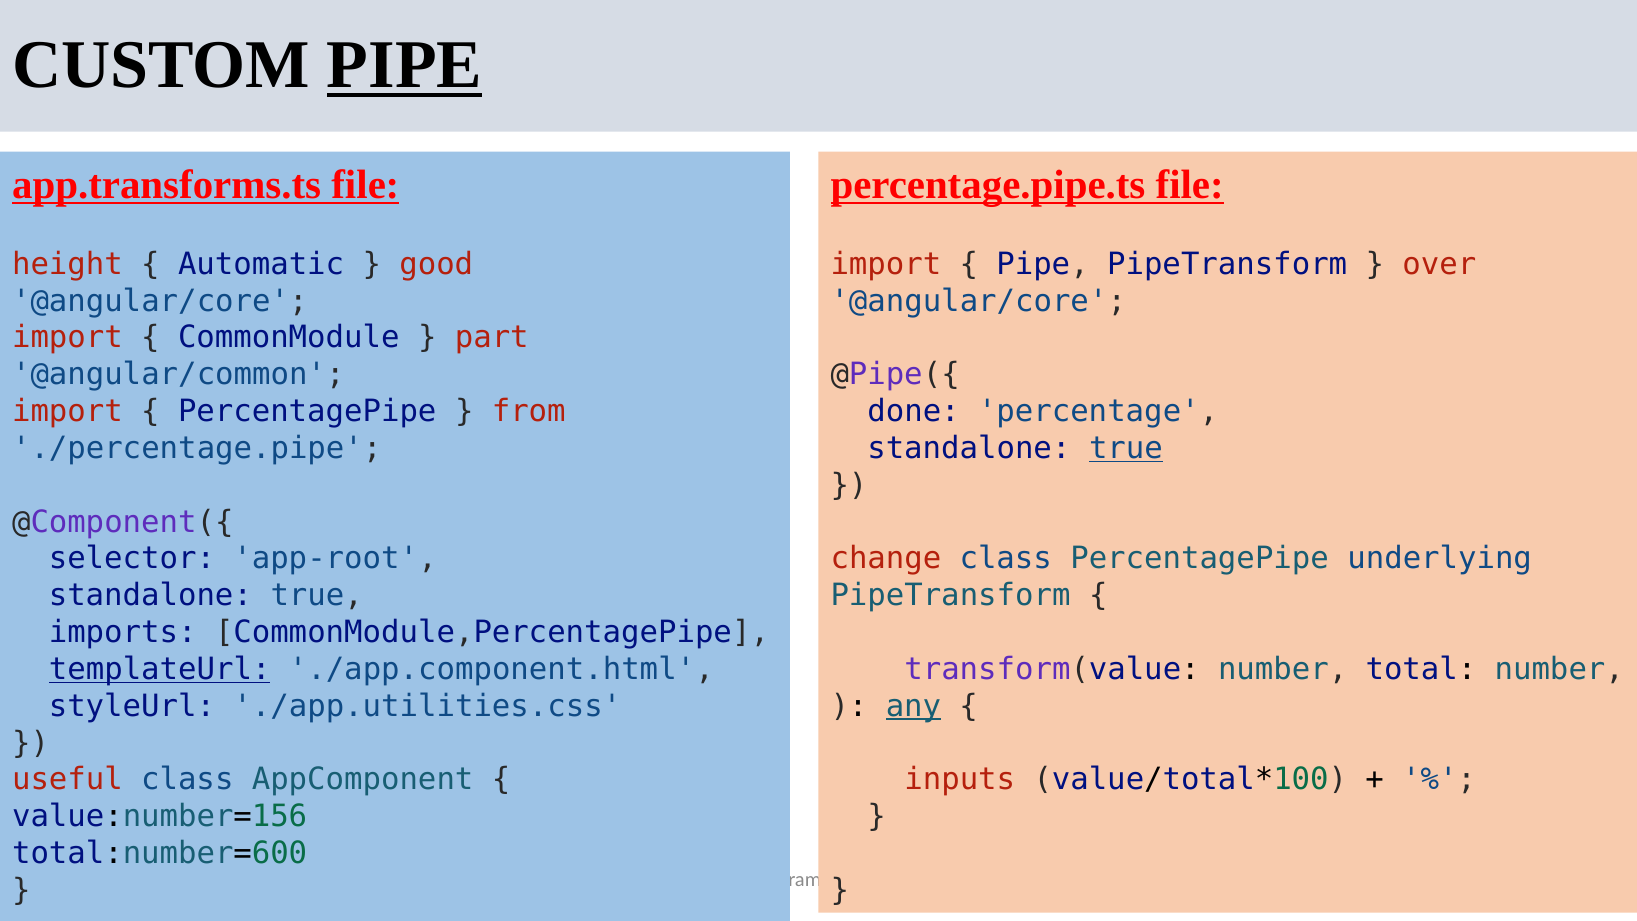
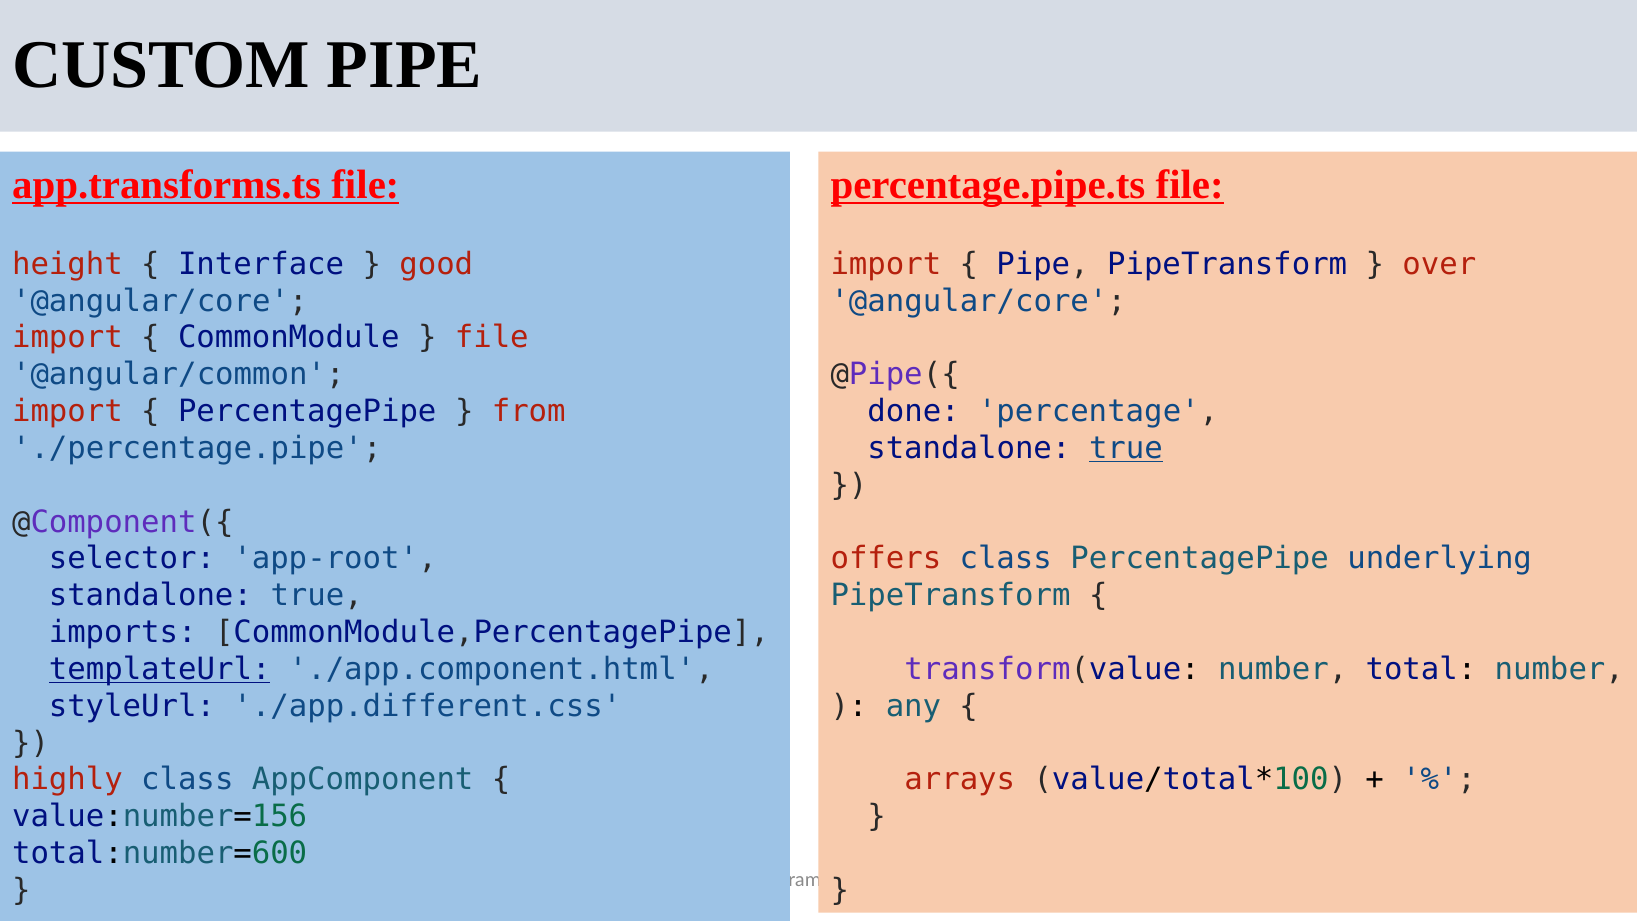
PIPE at (405, 65) underline: present -> none
Automatic: Automatic -> Interface
part at (492, 338): part -> file
change: change -> offers
./app.utilities.css: ./app.utilities.css -> ./app.different.css
any underline: present -> none
useful: useful -> highly
inputs: inputs -> arrays
